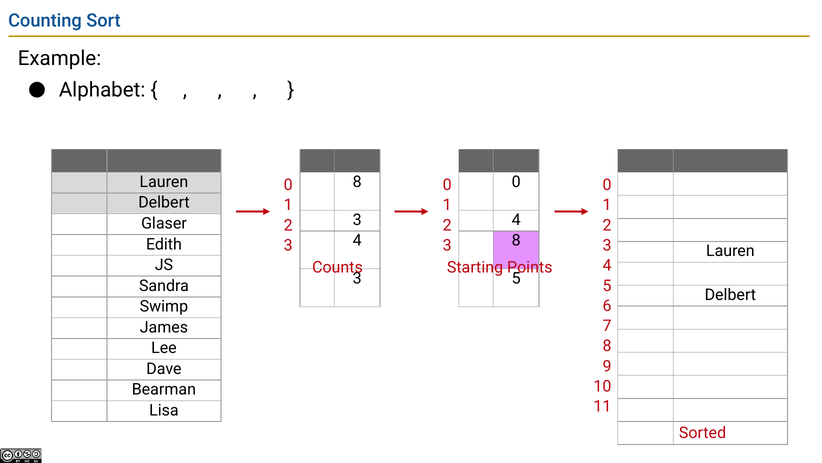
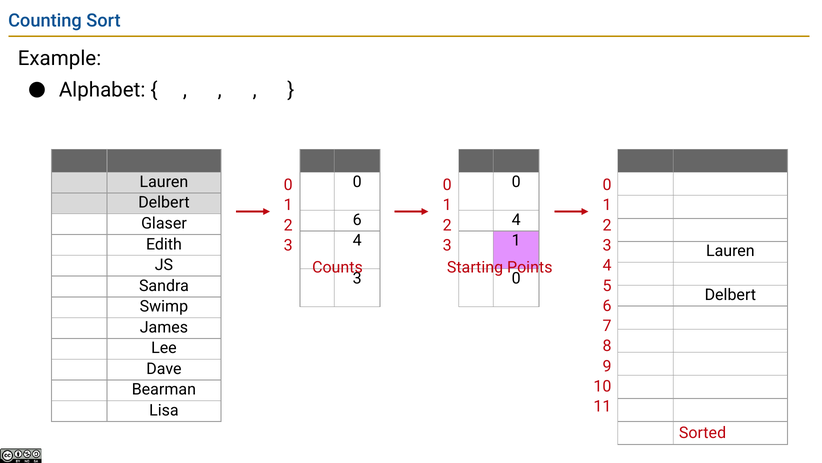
8 at (357, 182): 8 -> 0
3 at (357, 220): 3 -> 6
8 at (516, 240): 8 -> 1
5 at (516, 278): 5 -> 0
